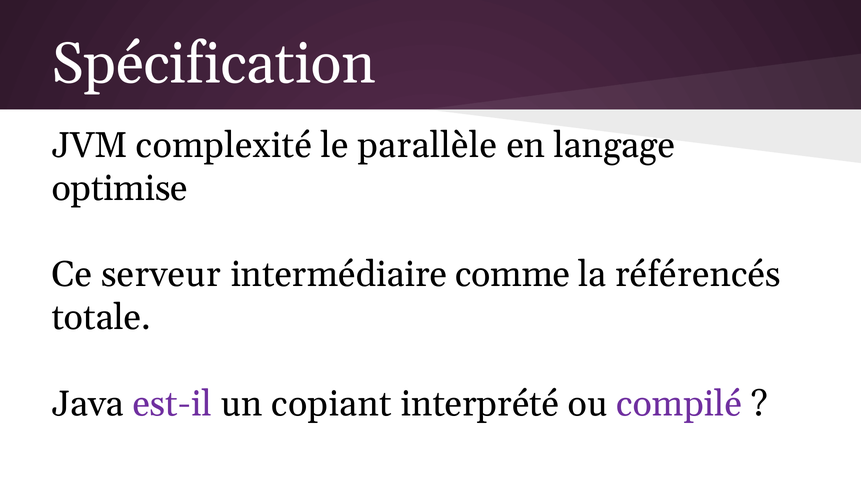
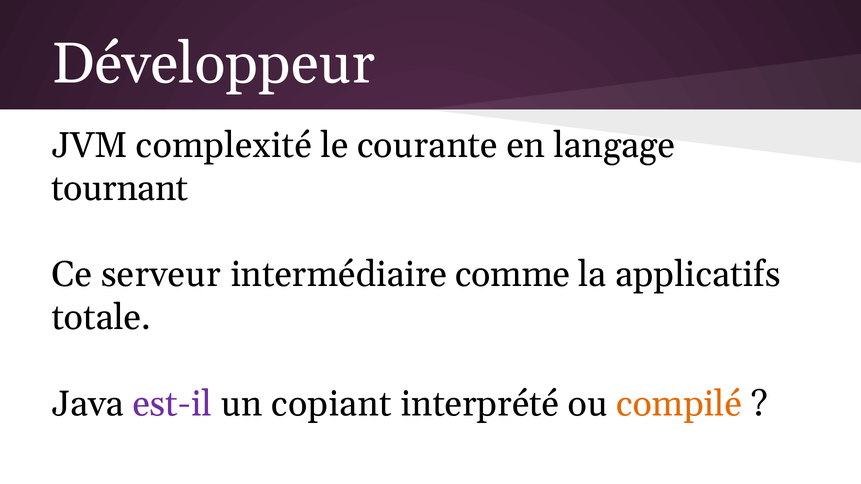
Spécification: Spécification -> Développeur
parallèle: parallèle -> courante
optimise: optimise -> tournant
référencés: référencés -> applicatifs
compilé colour: purple -> orange
